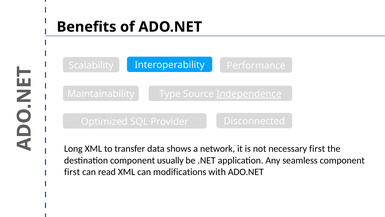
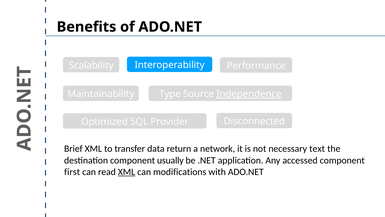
Long: Long -> Brief
shows: shows -> return
necessary first: first -> text
seamless: seamless -> accessed
XML at (127, 172) underline: none -> present
